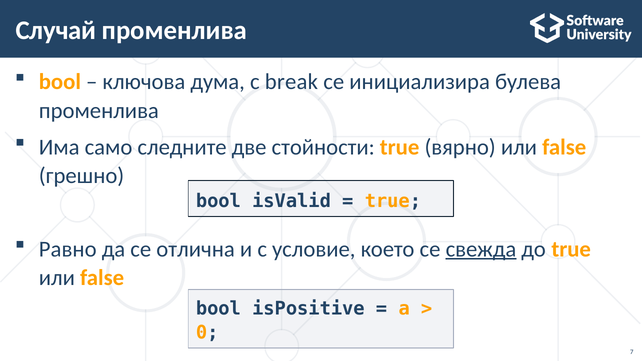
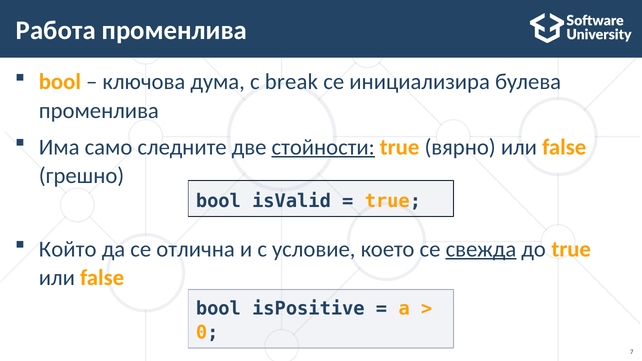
Случай: Случай -> Работа
стойности underline: none -> present
Равно: Равно -> Който
